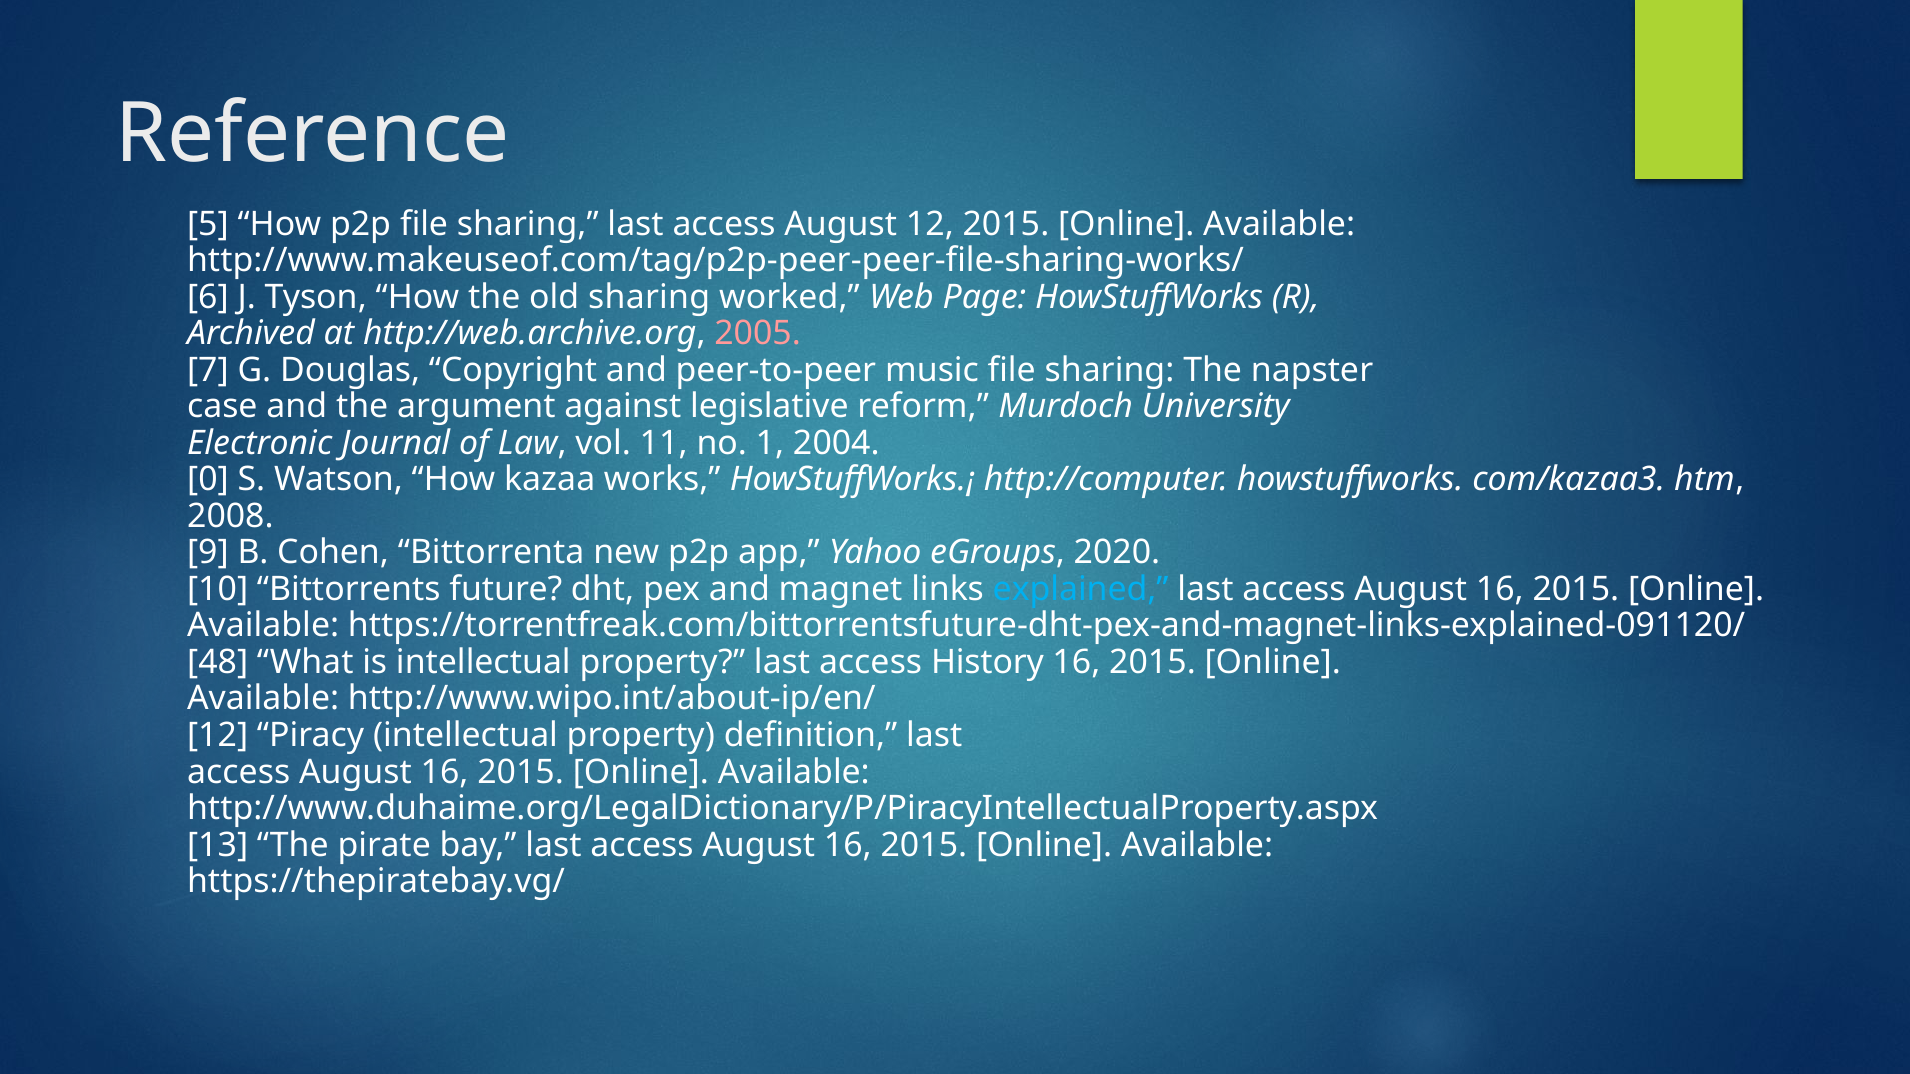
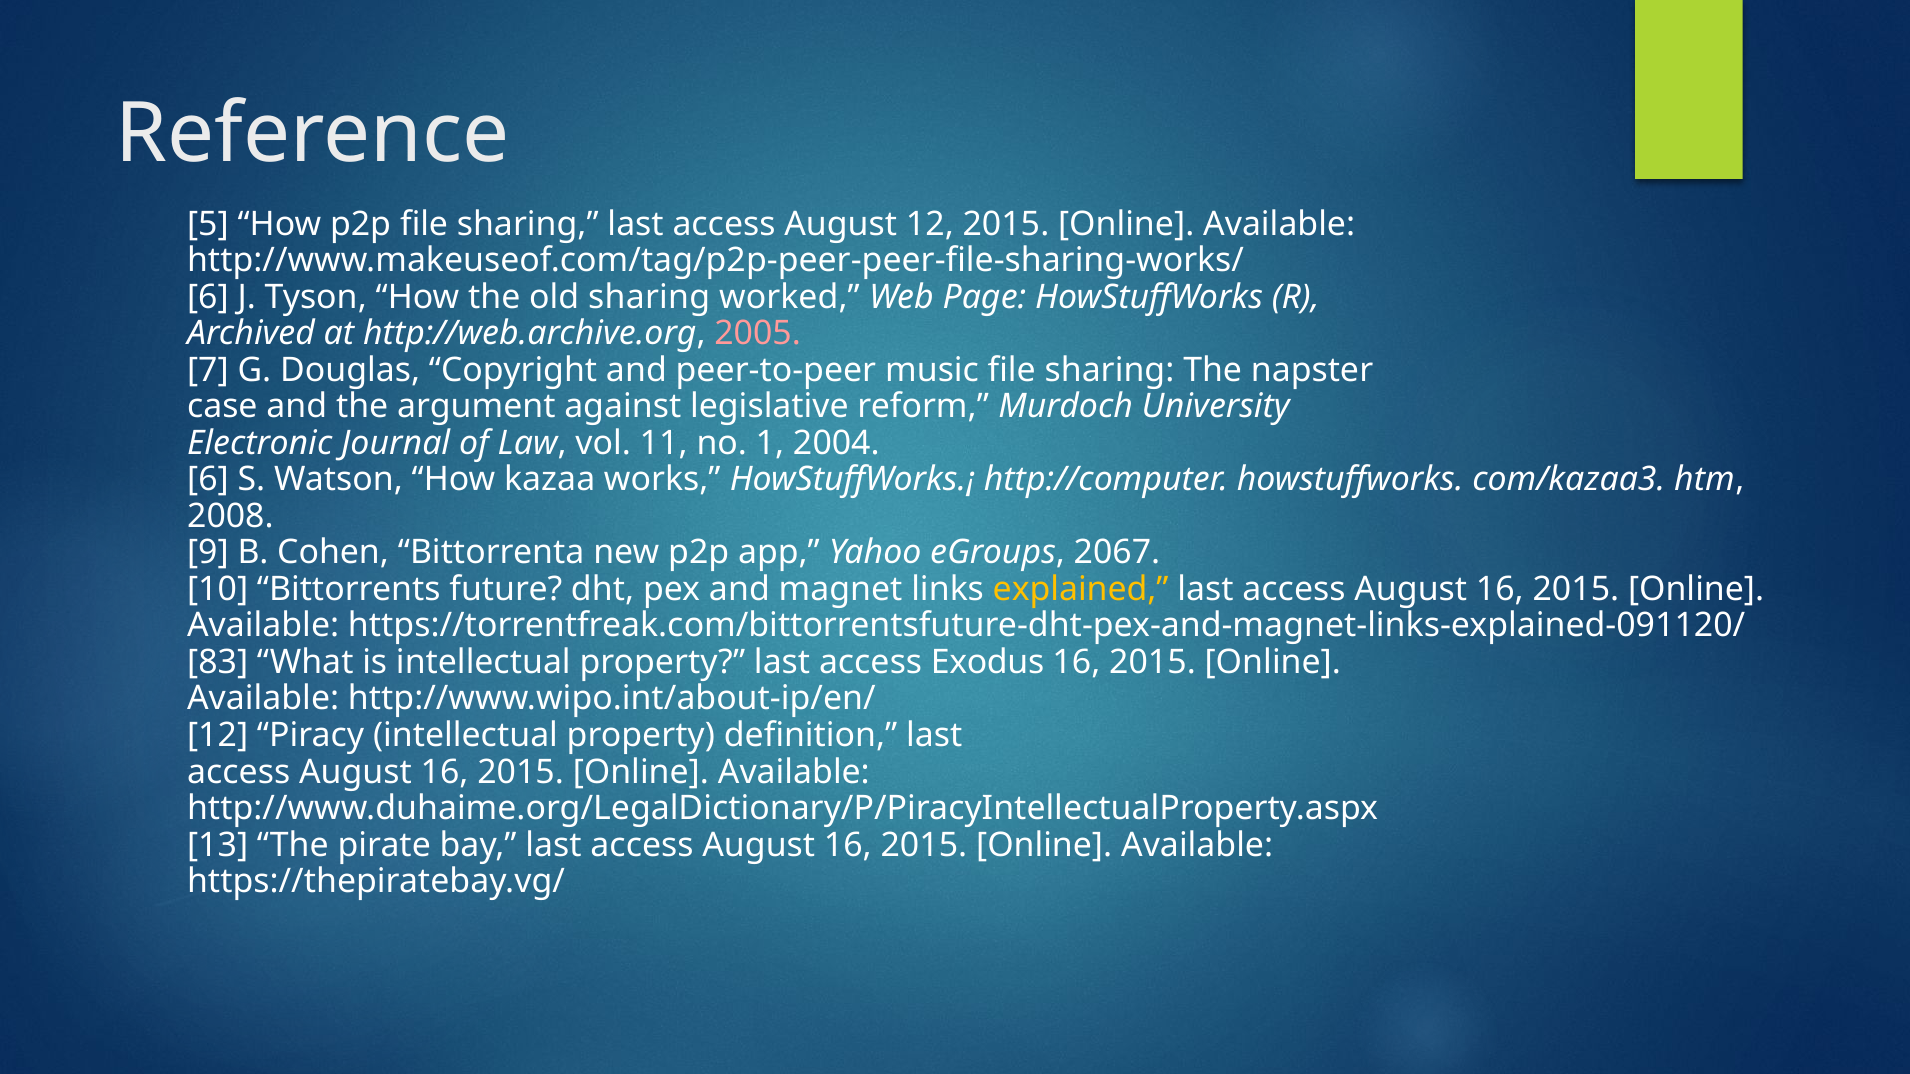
0 at (208, 480): 0 -> 6
2020: 2020 -> 2067
explained colour: light blue -> yellow
48: 48 -> 83
History: History -> Exodus
